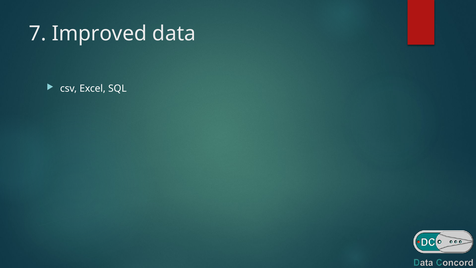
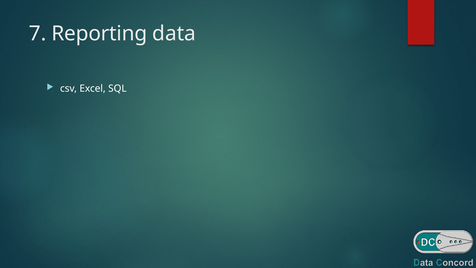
Improved: Improved -> Reporting
